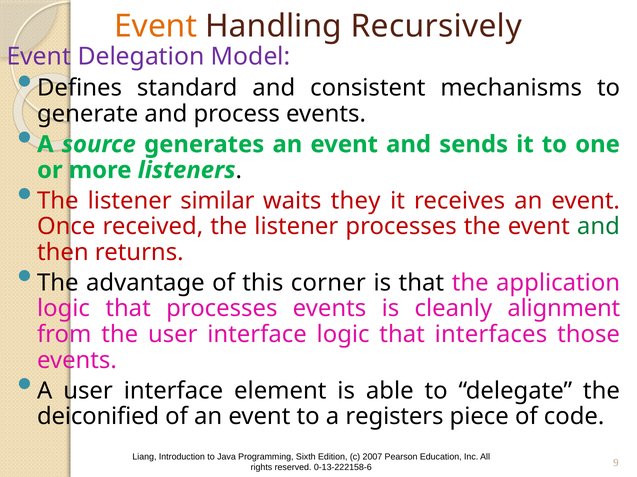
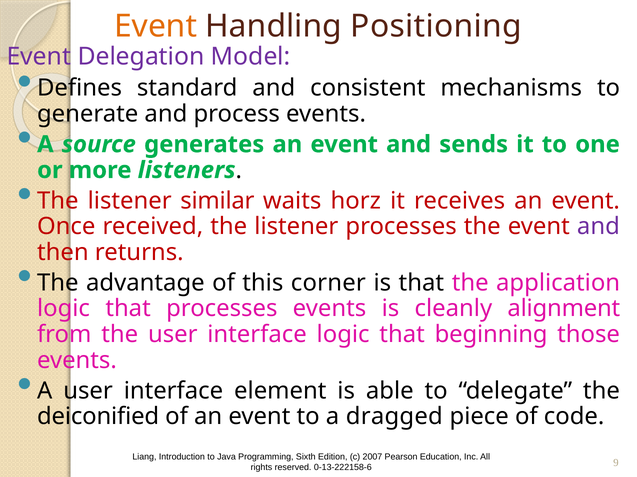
Recursively: Recursively -> Positioning
they: they -> horz
and at (598, 227) colour: green -> purple
interfaces: interfaces -> beginning
registers: registers -> dragged
